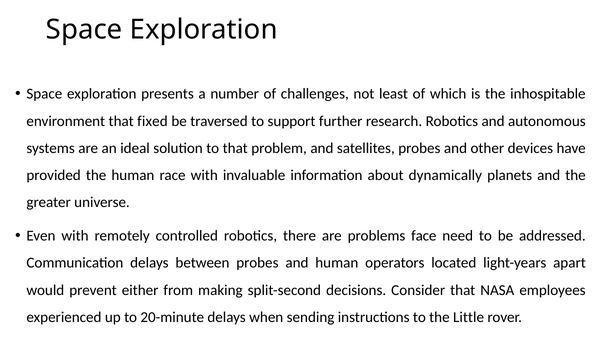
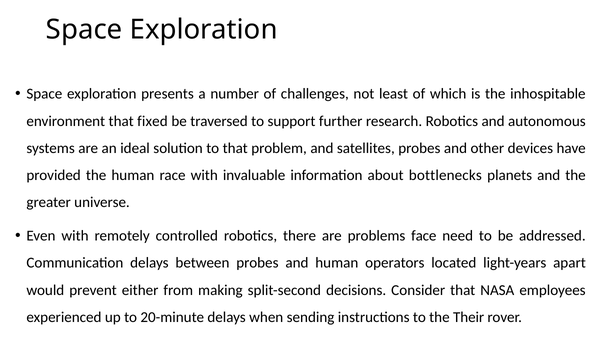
dynamically: dynamically -> bottlenecks
Little: Little -> Their
